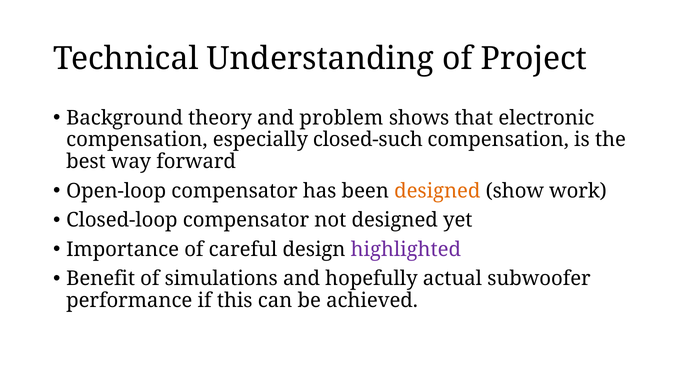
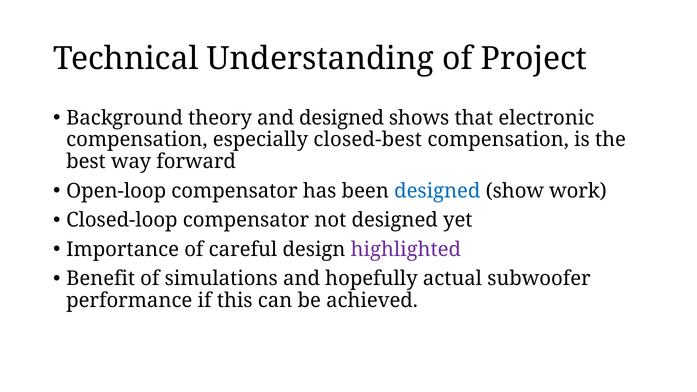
and problem: problem -> designed
closed-such: closed-such -> closed-best
designed at (437, 191) colour: orange -> blue
